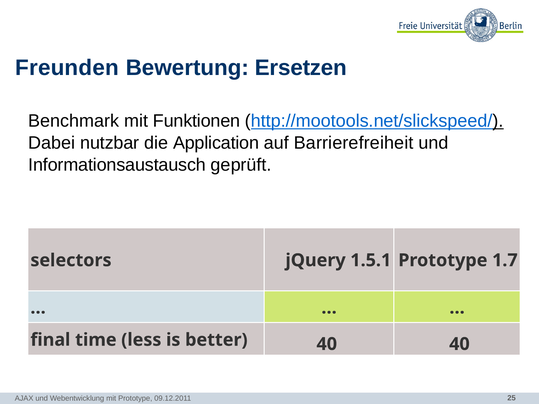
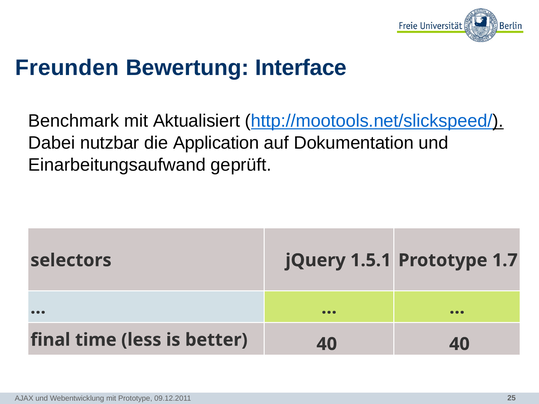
Ersetzen: Ersetzen -> Interface
Funktionen: Funktionen -> Aktualisiert
Barrierefreiheit: Barrierefreiheit -> Dokumentation
Informationsaustausch: Informationsaustausch -> Einarbeitungsaufwand
